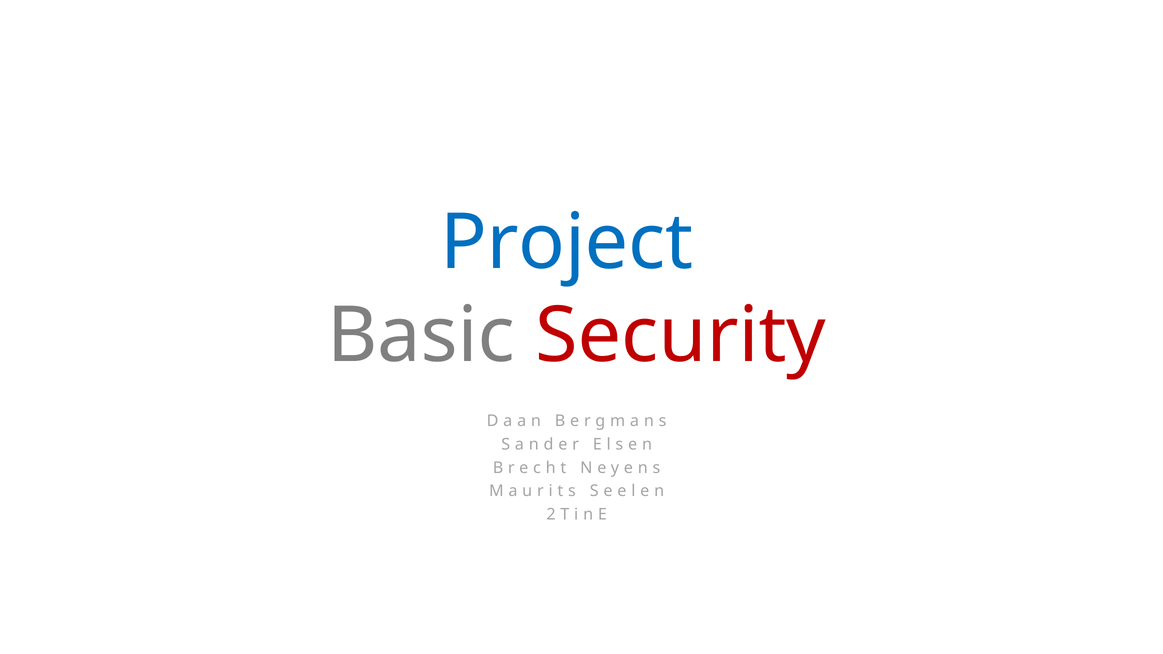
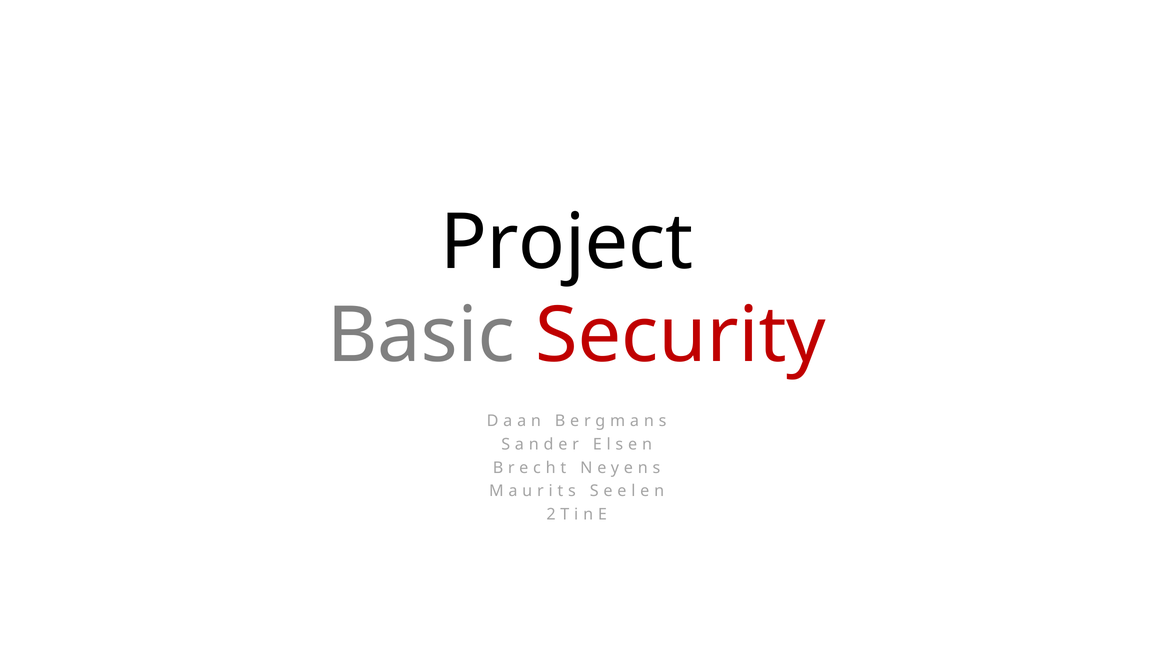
Project colour: blue -> black
